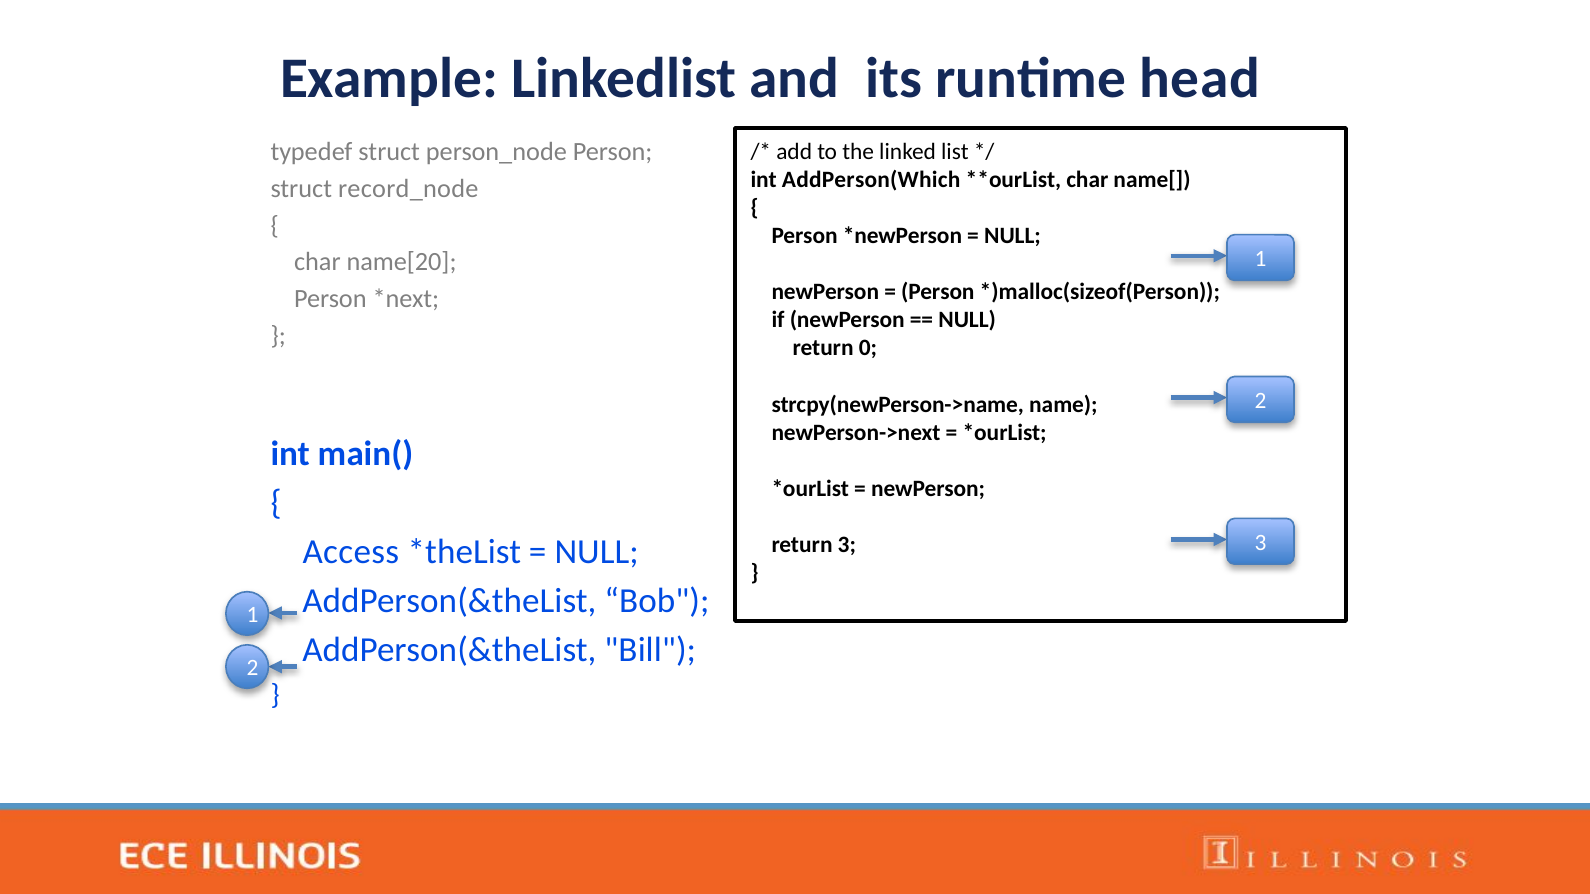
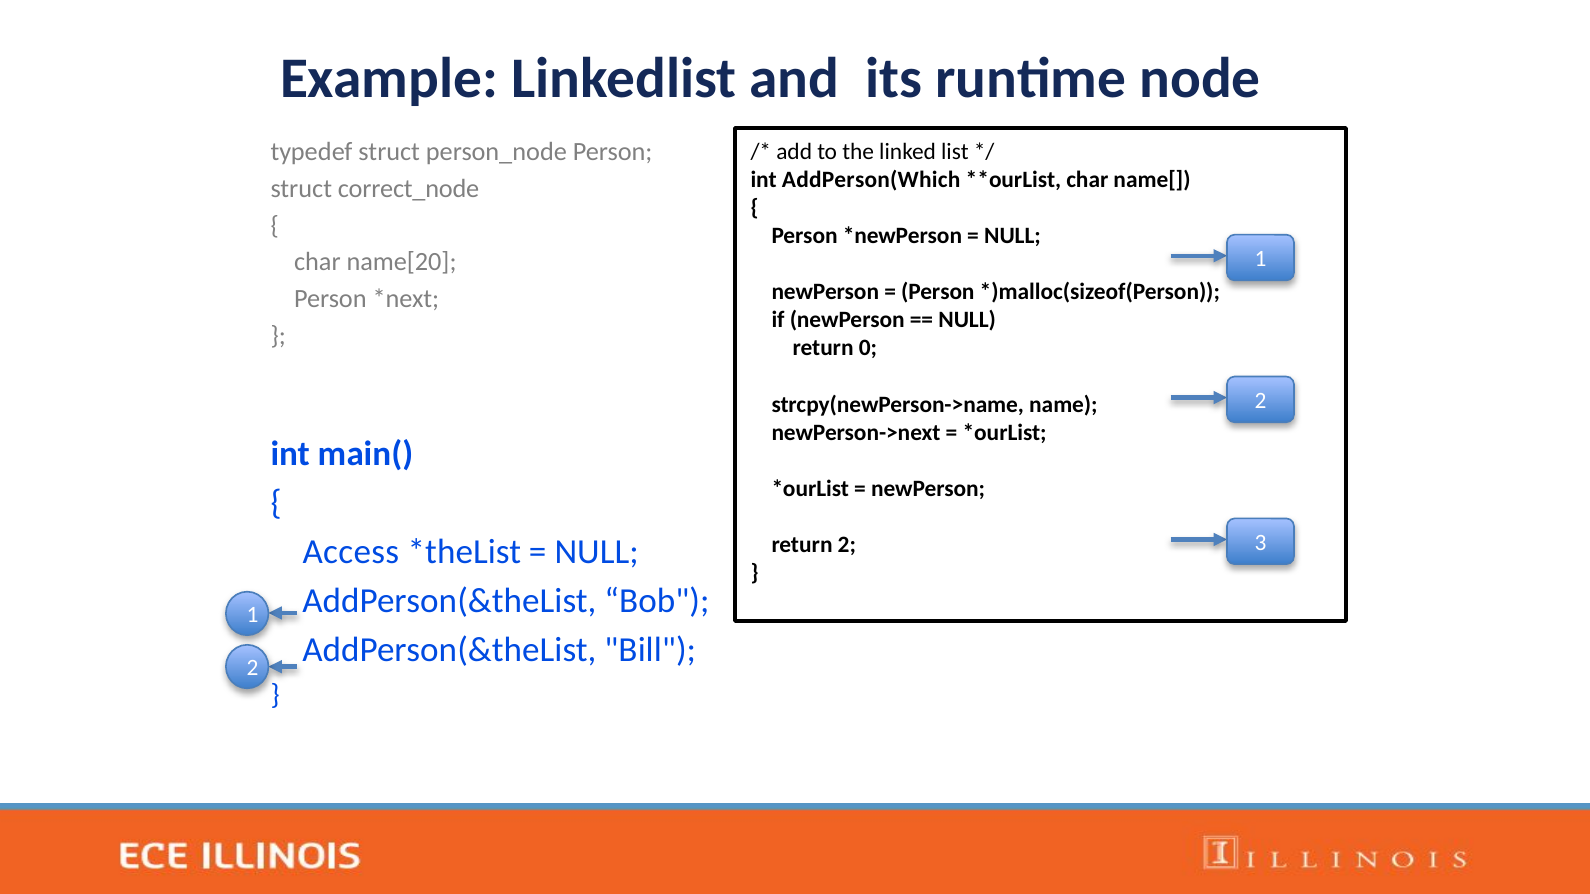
head: head -> node
record_node: record_node -> correct_node
return 3: 3 -> 2
